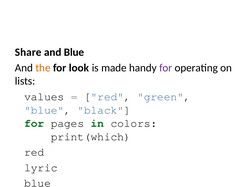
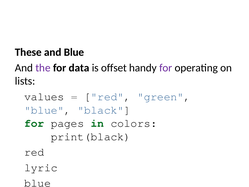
Share: Share -> These
the colour: orange -> purple
look: look -> data
made: made -> offset
print(which: print(which -> print(black
